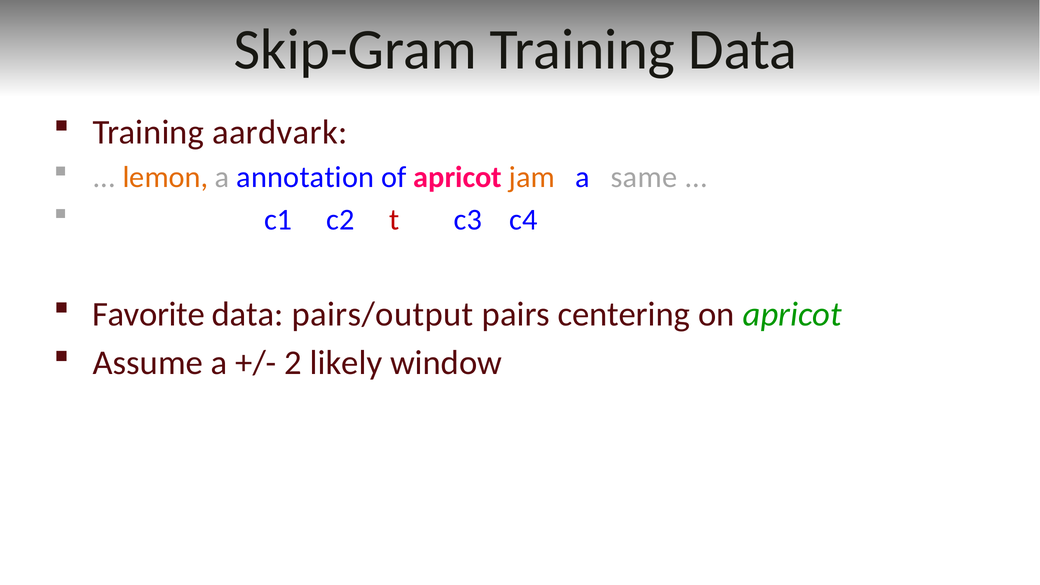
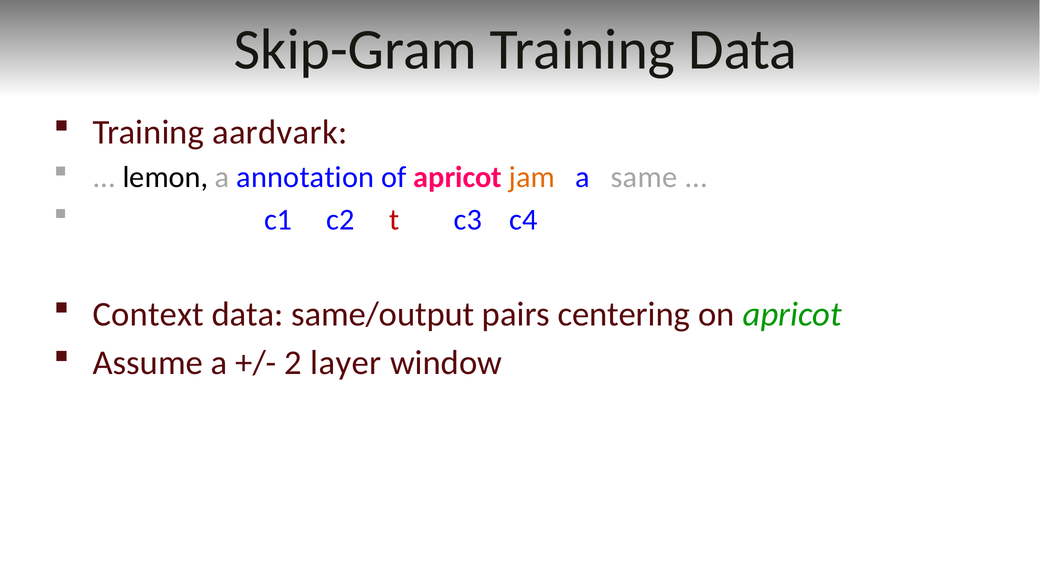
lemon colour: orange -> black
Favorite: Favorite -> Context
pairs/output: pairs/output -> same/output
likely: likely -> layer
